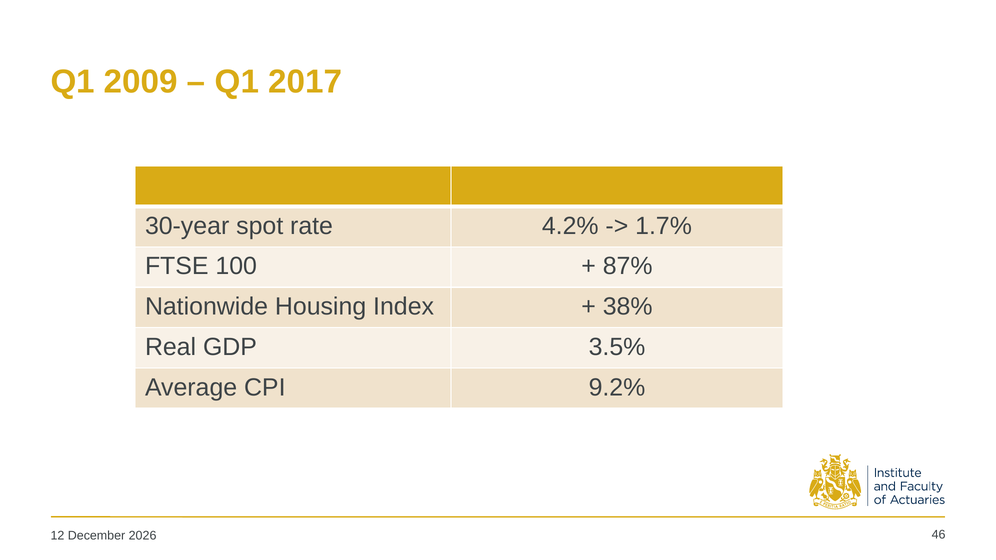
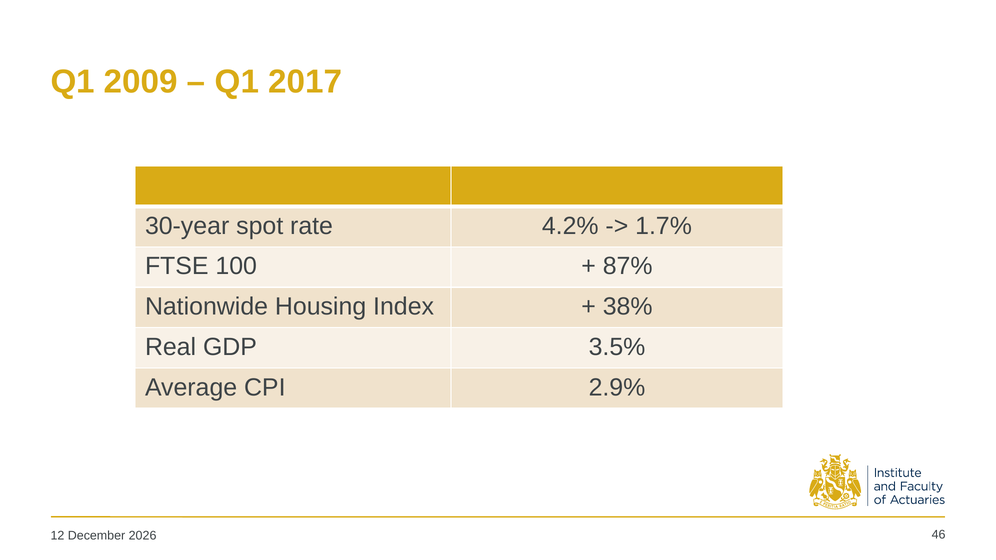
9.2%: 9.2% -> 2.9%
